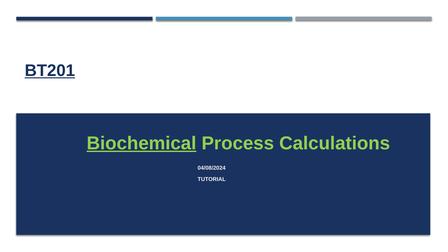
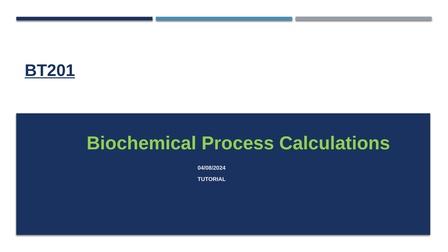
Biochemical underline: present -> none
